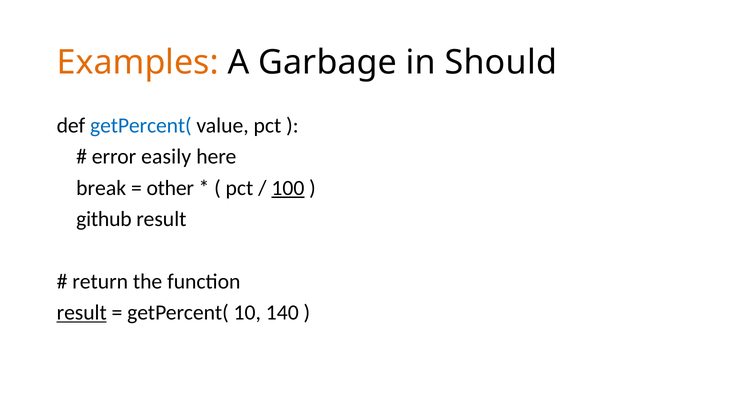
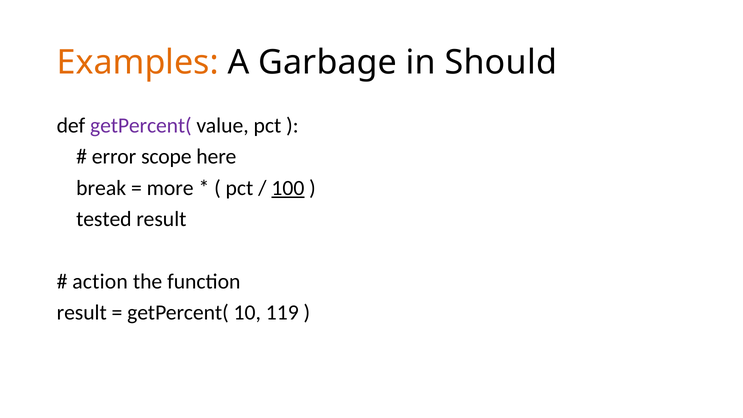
getPercent( at (141, 126) colour: blue -> purple
easily: easily -> scope
other: other -> more
github: github -> tested
return: return -> action
result at (82, 313) underline: present -> none
140: 140 -> 119
